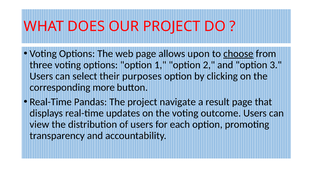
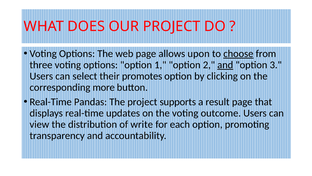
and at (225, 65) underline: none -> present
purposes: purposes -> promotes
navigate: navigate -> supports
of users: users -> write
